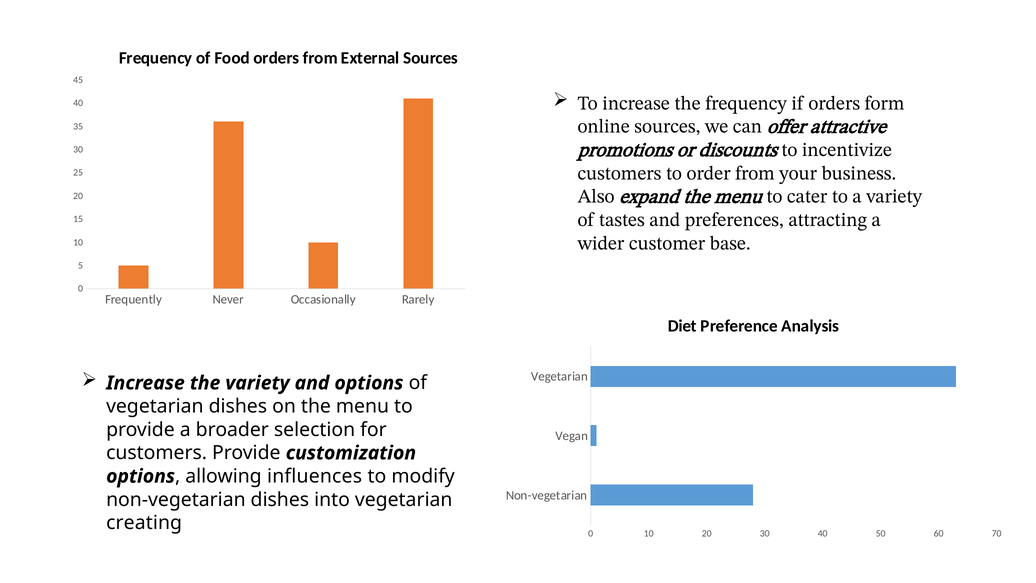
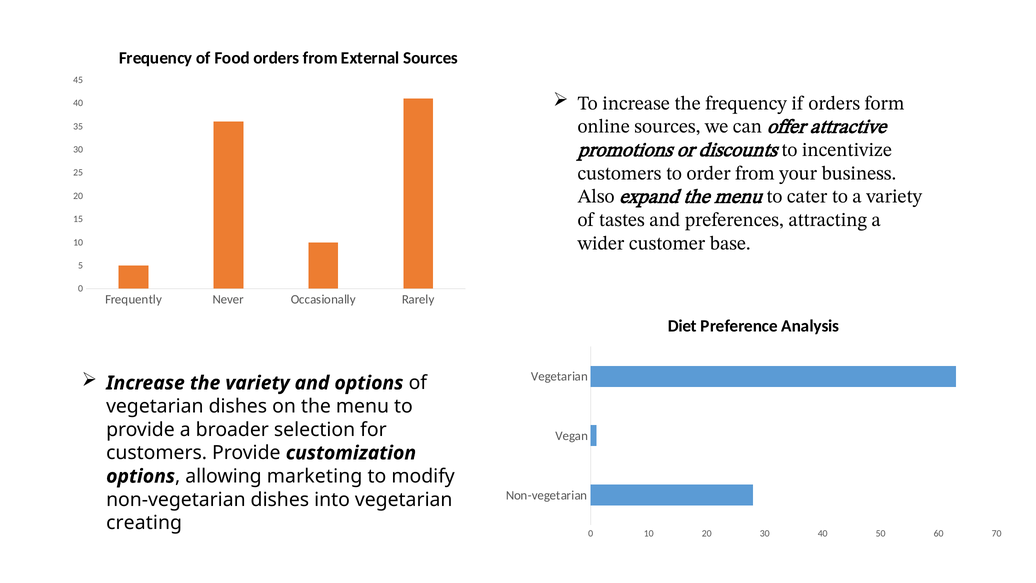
influences: influences -> marketing
